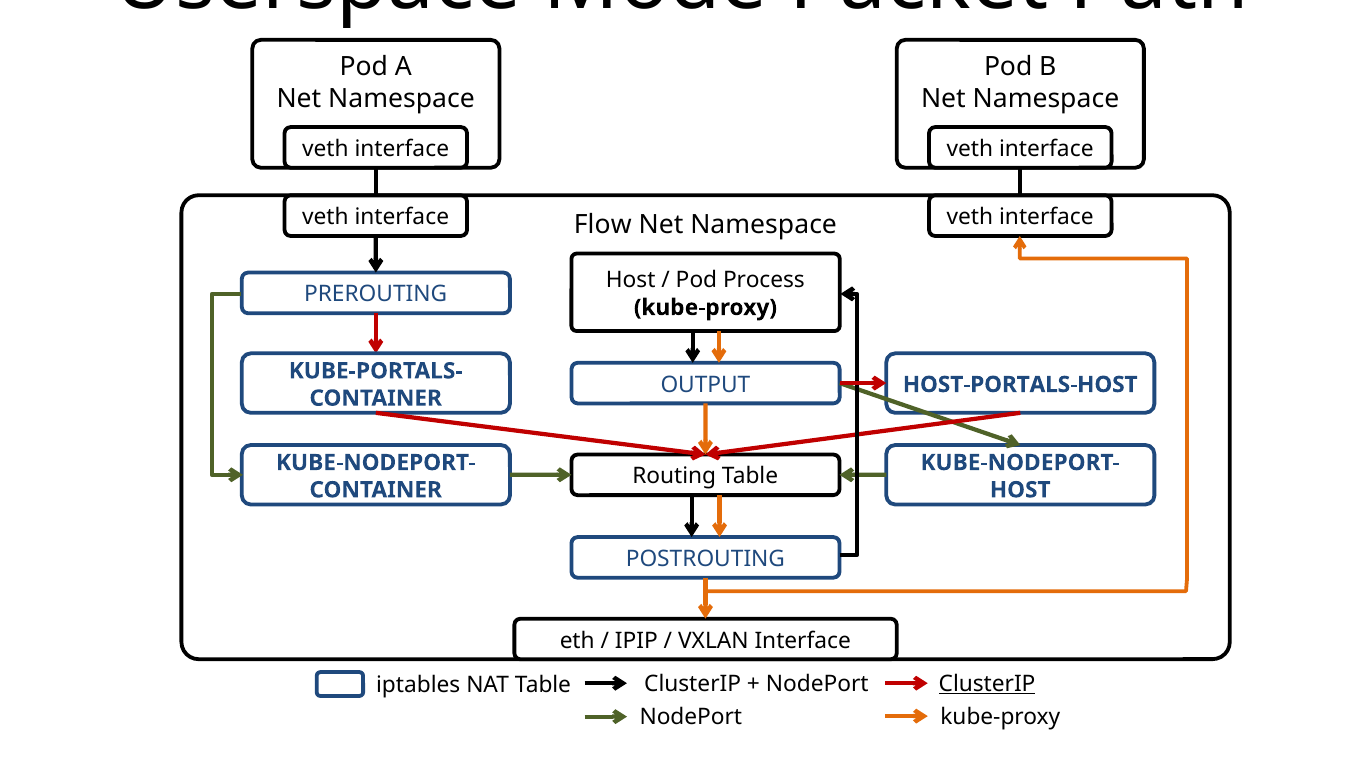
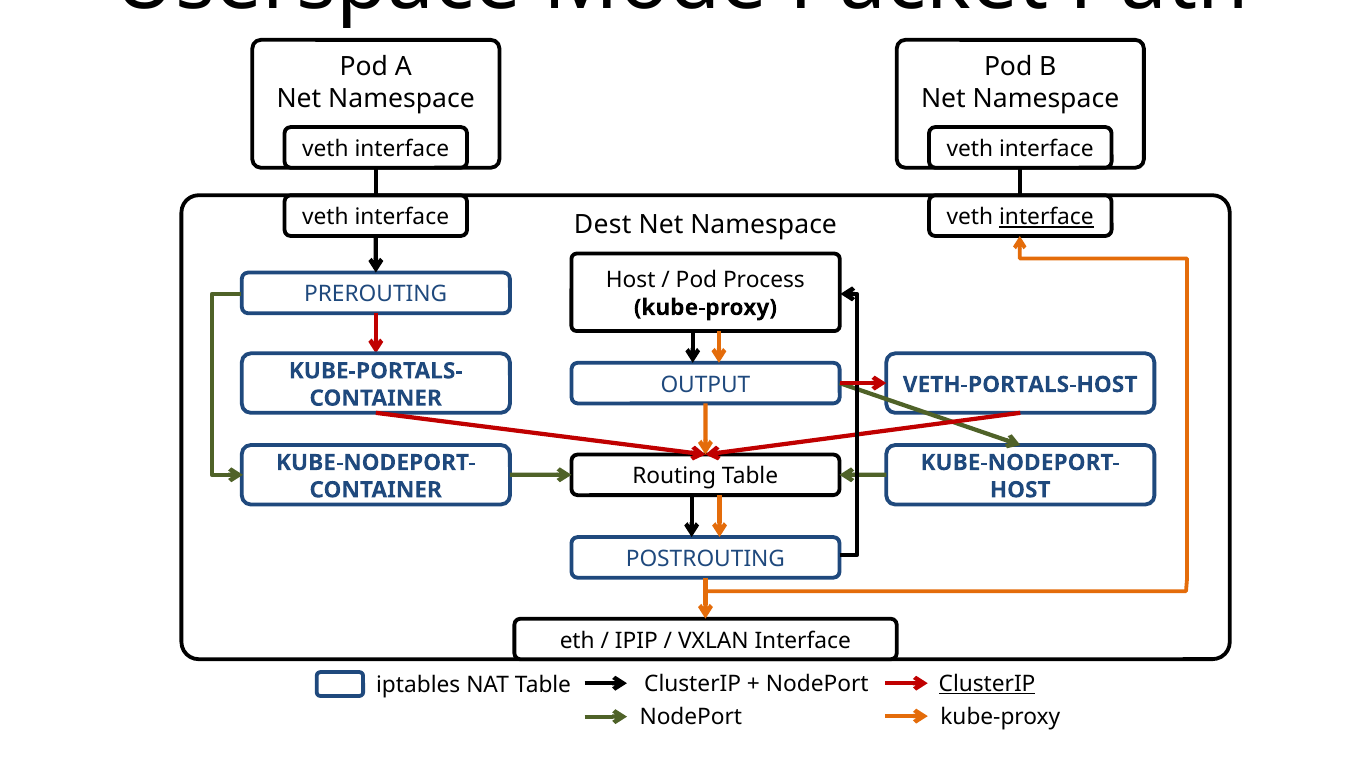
interface at (1046, 217) underline: none -> present
Flow: Flow -> Dest
HOST-PORTALS-HOST: HOST-PORTALS-HOST -> VETH-PORTALS-HOST
